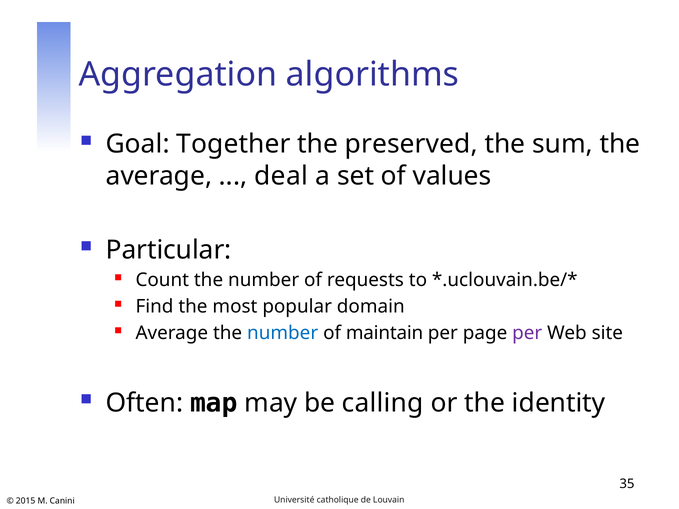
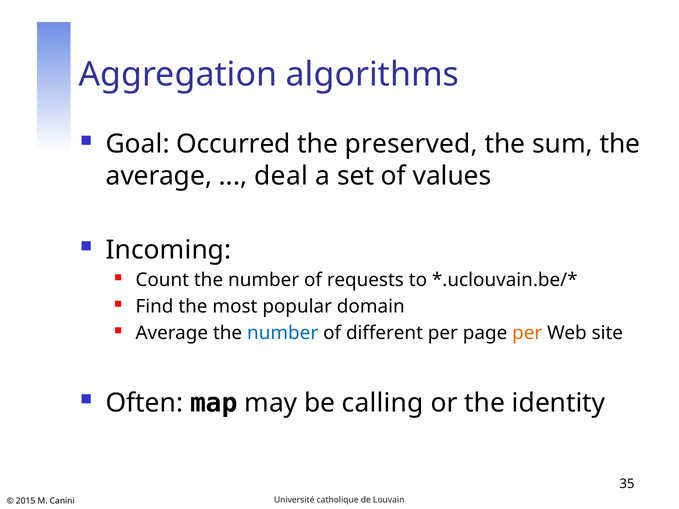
Together: Together -> Occurred
Particular: Particular -> Incoming
maintain: maintain -> different
per at (527, 333) colour: purple -> orange
